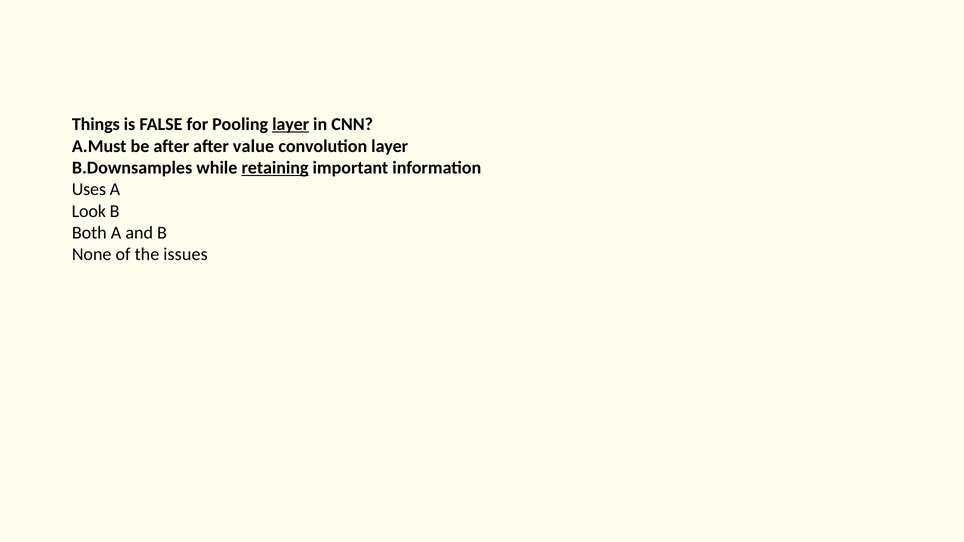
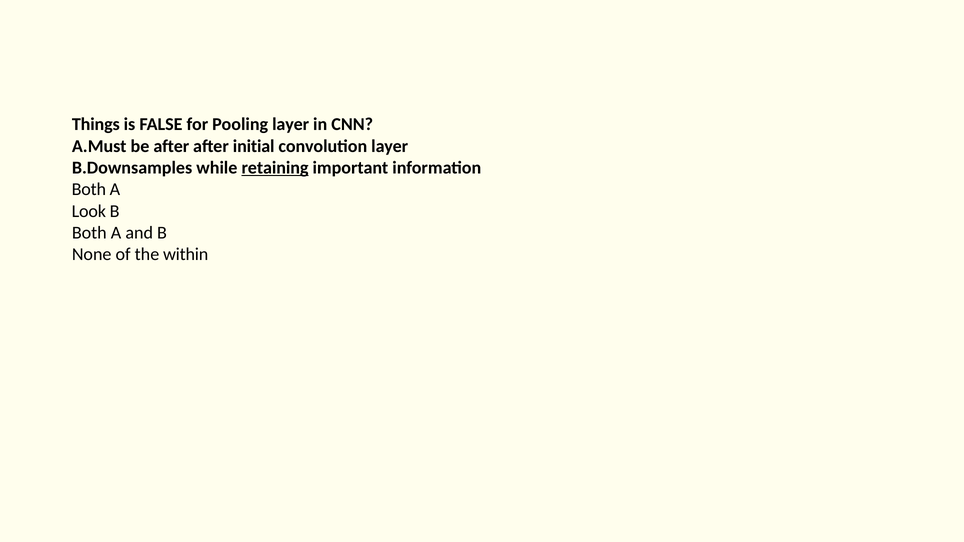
layer at (291, 124) underline: present -> none
value: value -> initial
Uses at (89, 190): Uses -> Both
issues: issues -> within
